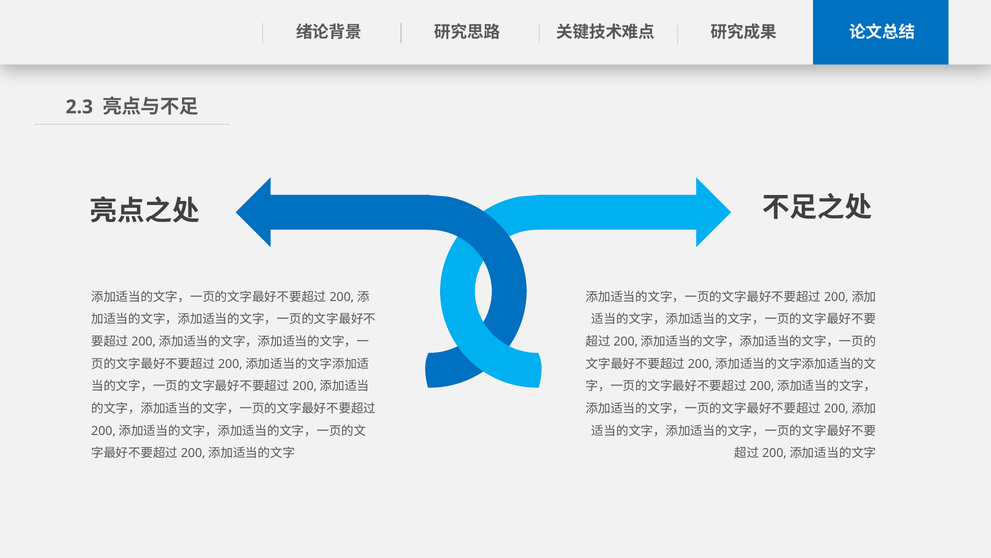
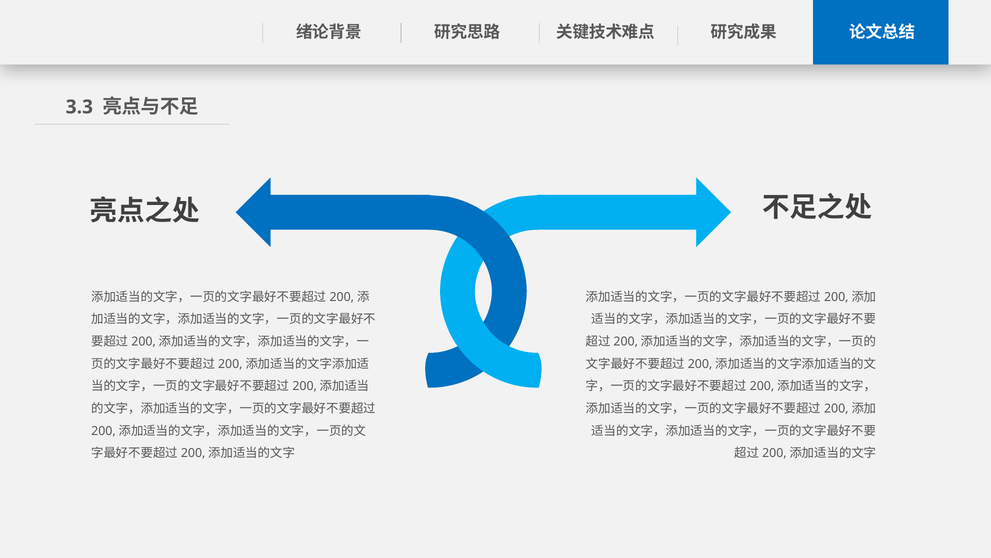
2.3: 2.3 -> 3.3
